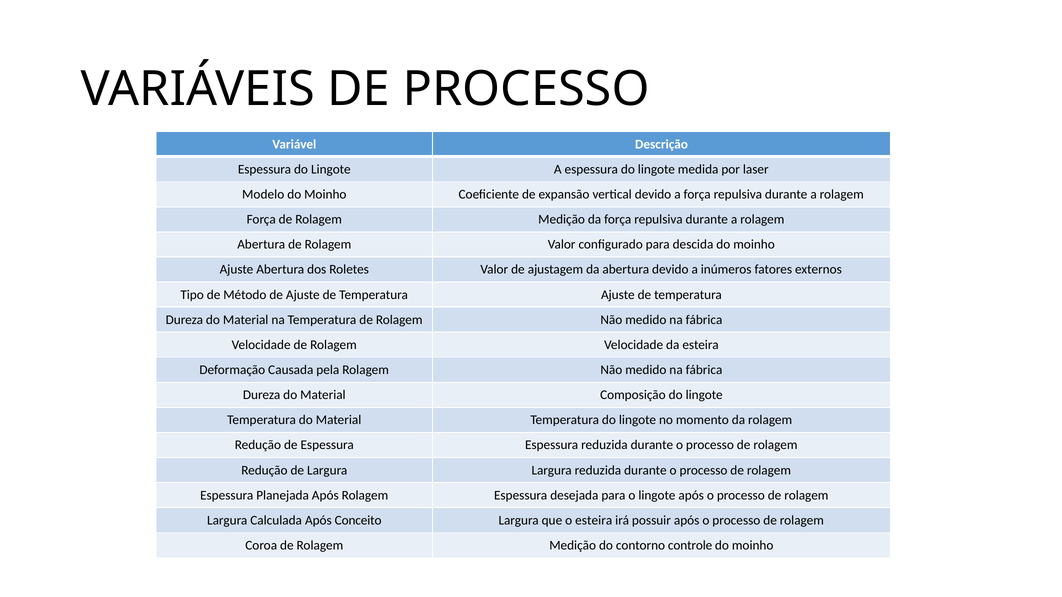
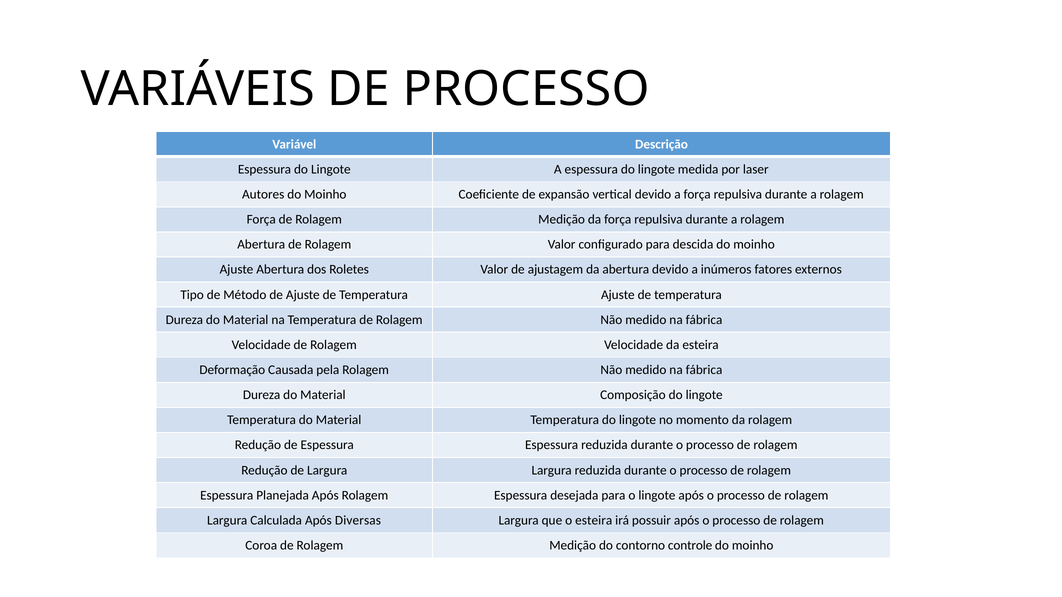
Modelo: Modelo -> Autores
Conceito: Conceito -> Diversas
